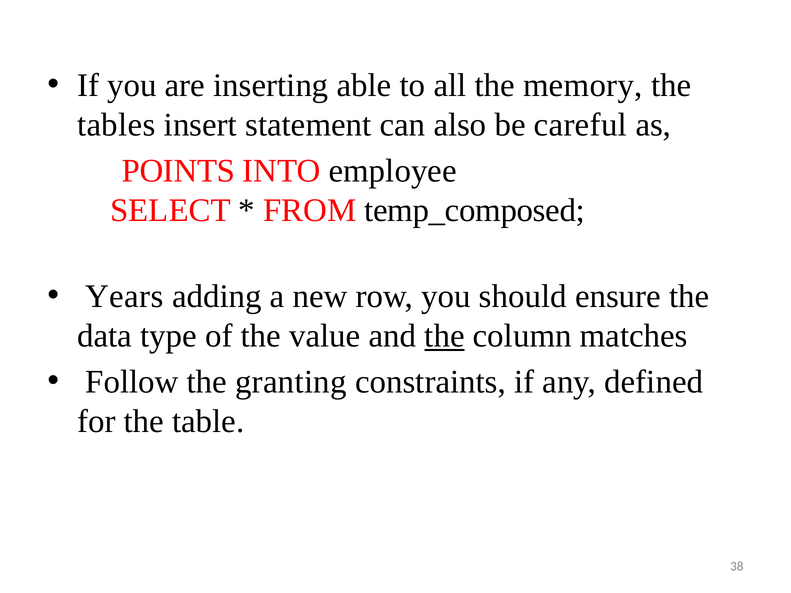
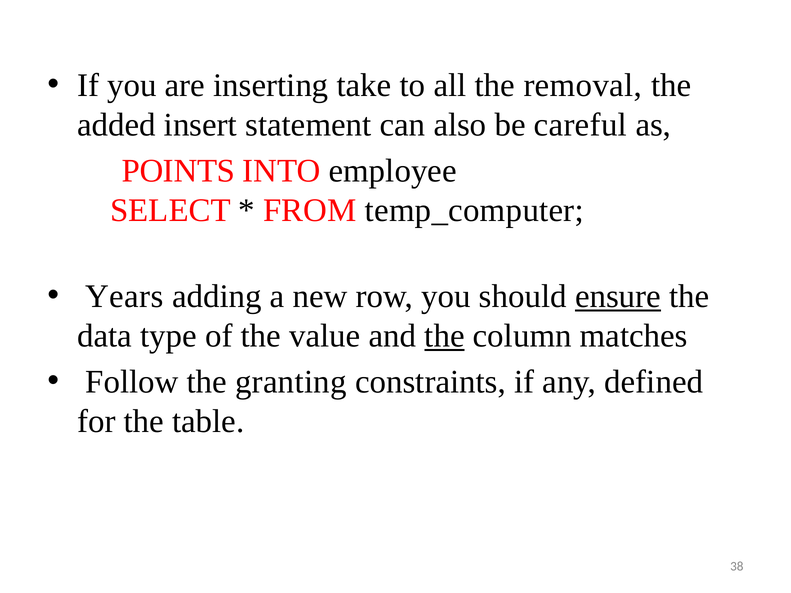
able: able -> take
memory: memory -> removal
tables: tables -> added
temp_composed: temp_composed -> temp_computer
ensure underline: none -> present
